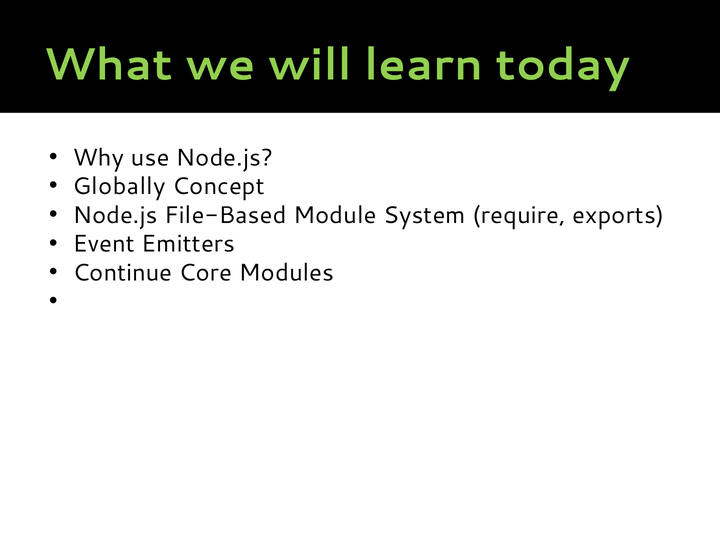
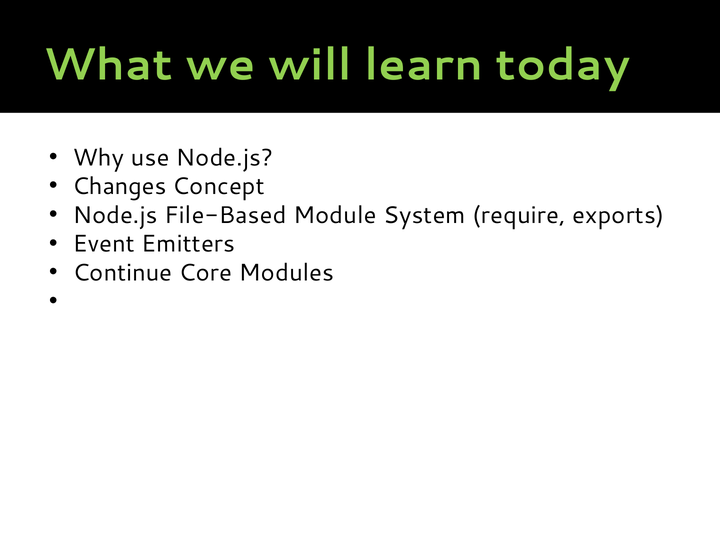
Globally: Globally -> Changes
